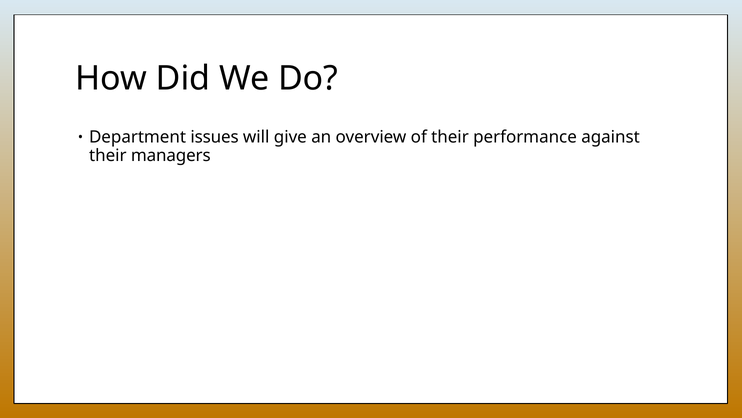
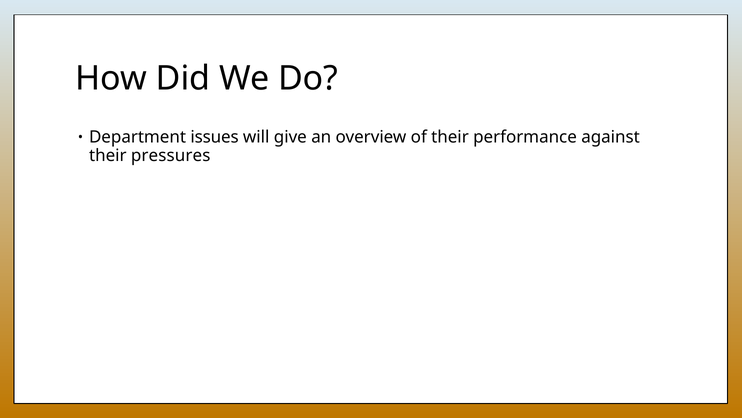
managers: managers -> pressures
